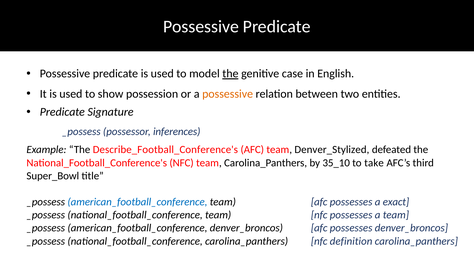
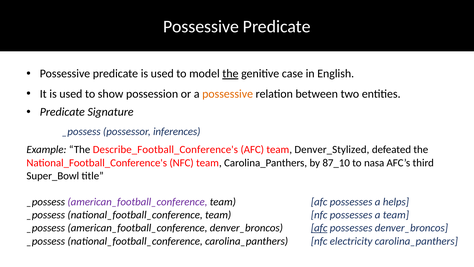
35_10: 35_10 -> 87_10
take: take -> nasa
american_football_conference at (137, 202) colour: blue -> purple
exact: exact -> helps
afc at (319, 228) underline: none -> present
definition: definition -> electricity
